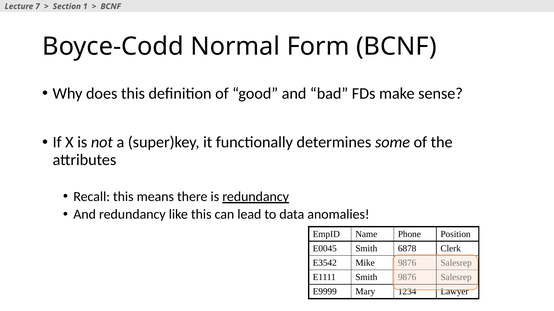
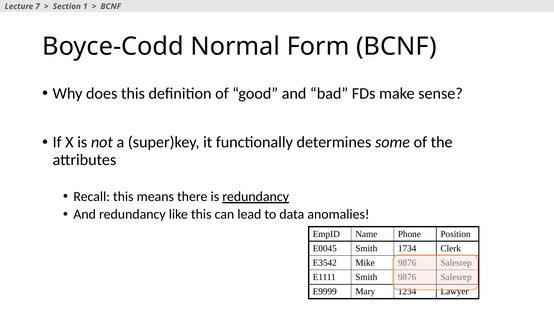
6878: 6878 -> 1734
